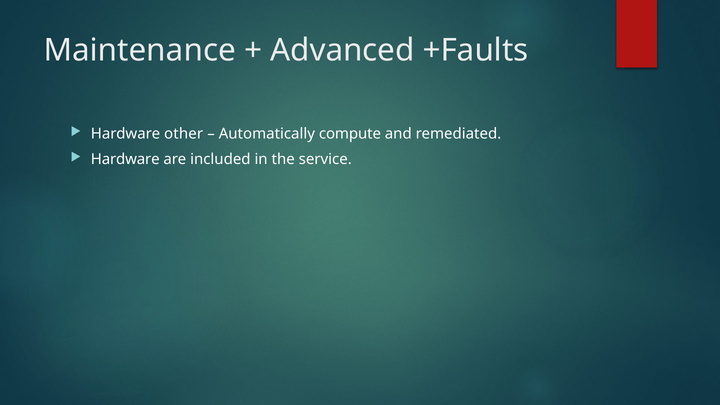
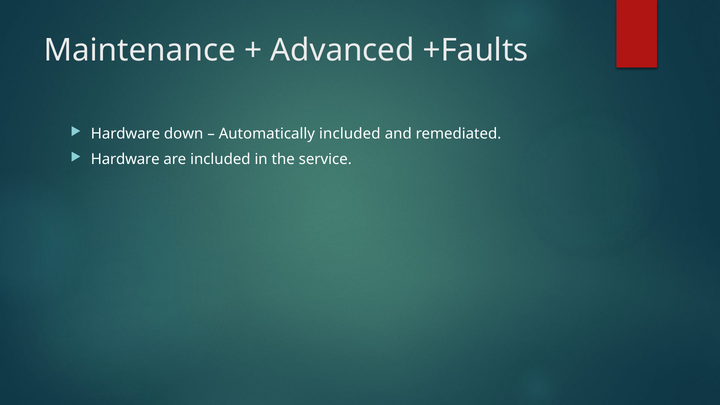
other: other -> down
Automatically compute: compute -> included
